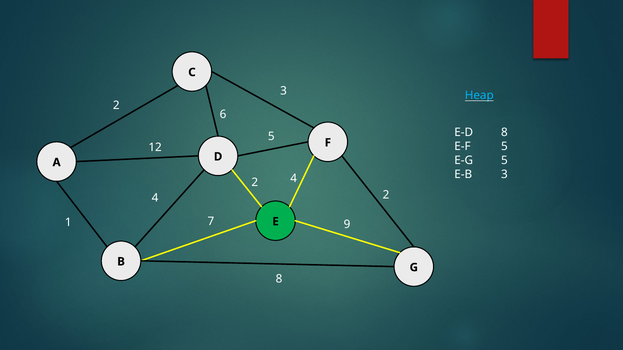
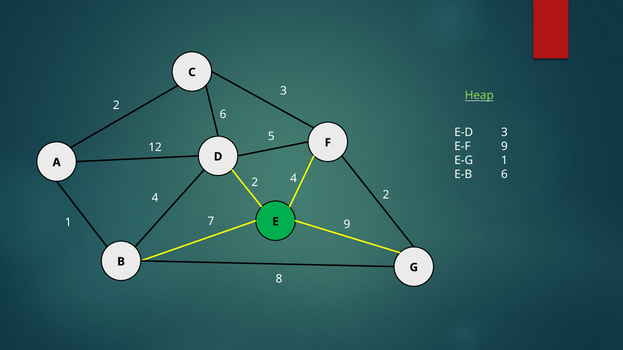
Heap colour: light blue -> light green
E-D 8: 8 -> 3
E-F 5: 5 -> 9
E-G 5: 5 -> 1
E-B 3: 3 -> 6
